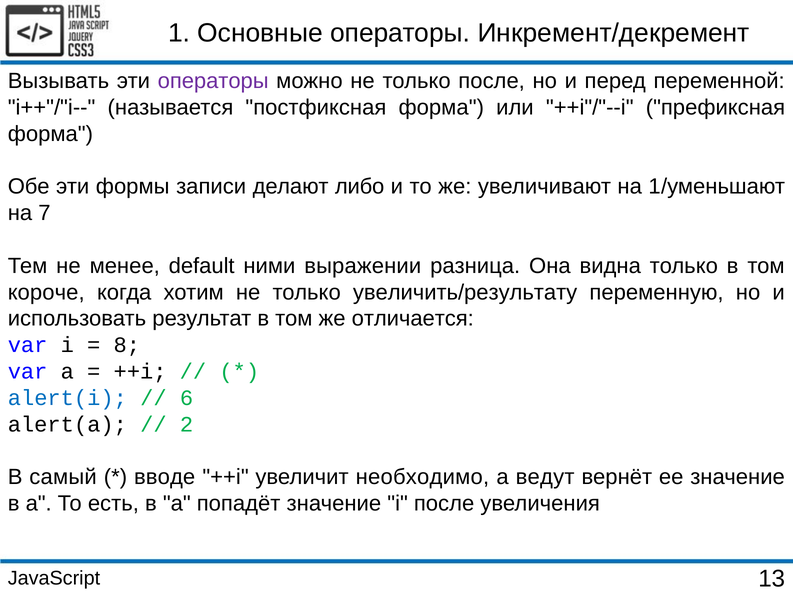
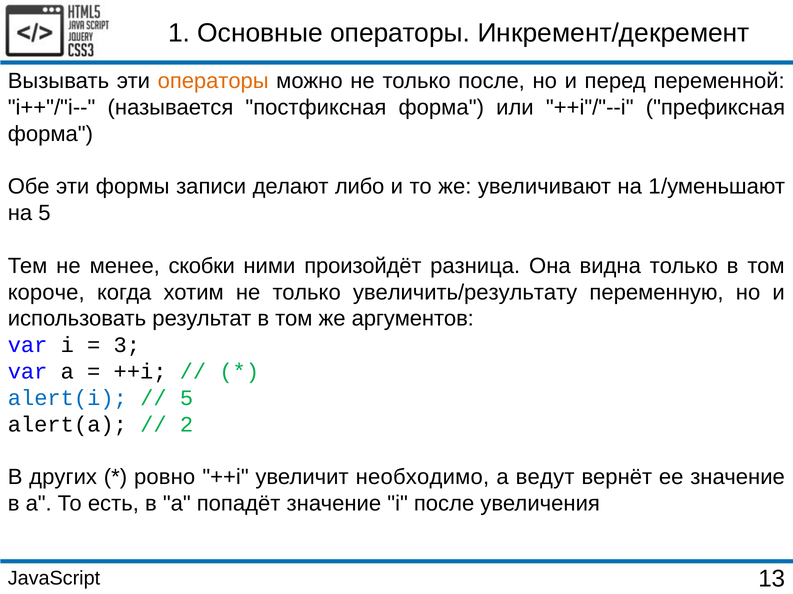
операторы at (213, 81) colour: purple -> orange
на 7: 7 -> 5
default: default -> скобки
выражении: выражении -> произойдёт
отличается: отличается -> аргументов
8: 8 -> 3
6 at (186, 398): 6 -> 5
самый: самый -> других
вводе: вводе -> ровно
